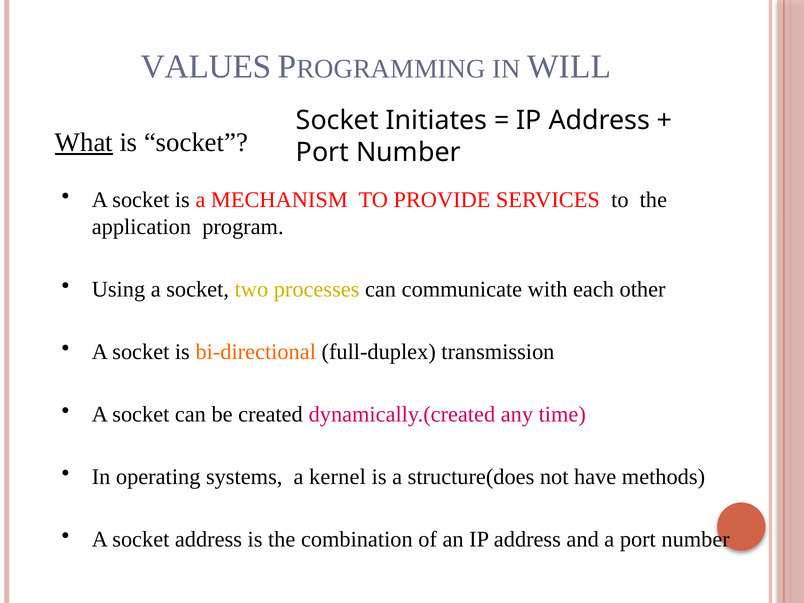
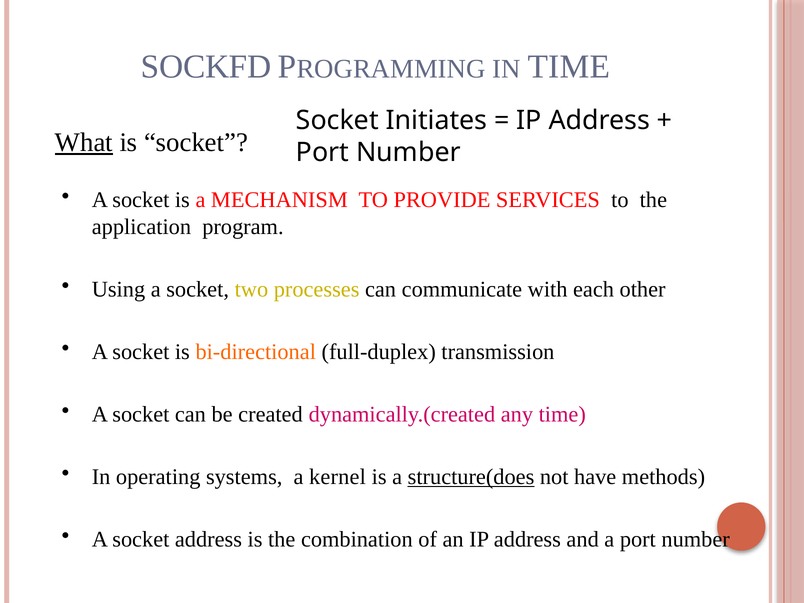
VALUES: VALUES -> SOCKFD
IN WILL: WILL -> TIME
structure(does underline: none -> present
